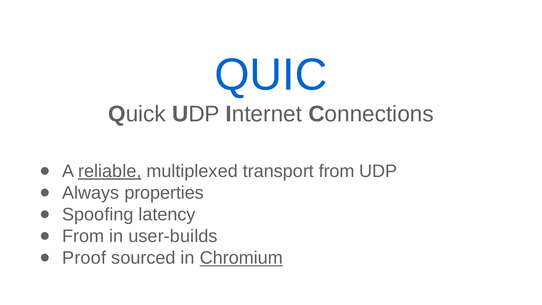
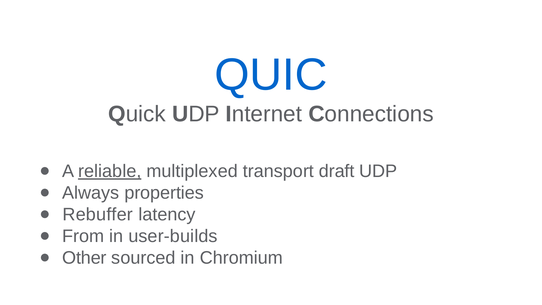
transport from: from -> draft
Spoofing: Spoofing -> Rebuffer
Proof: Proof -> Other
Chromium underline: present -> none
